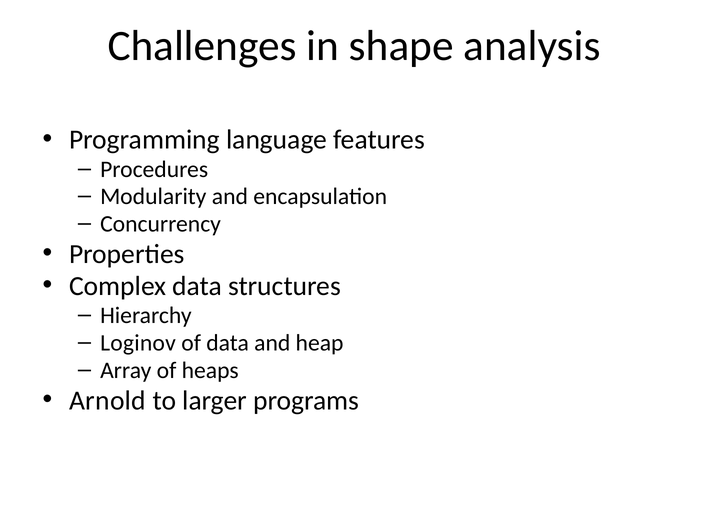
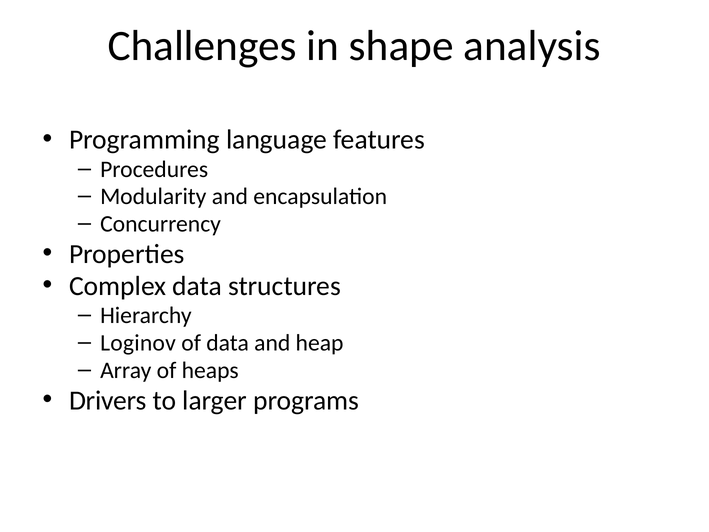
Arnold: Arnold -> Drivers
